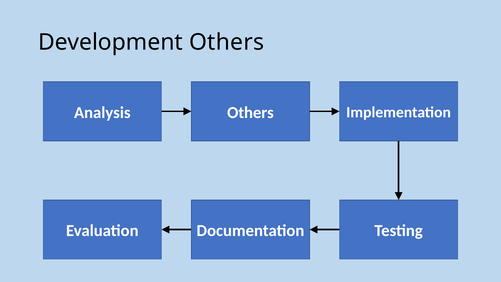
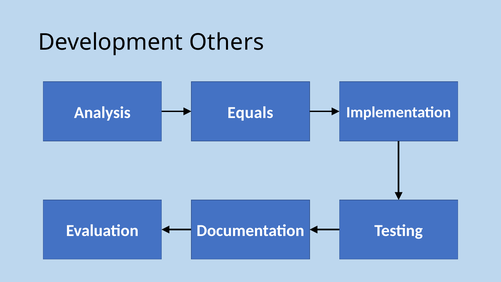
Analysis Others: Others -> Equals
